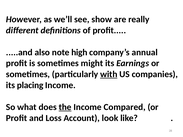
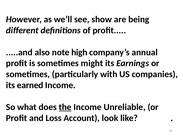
really: really -> being
with underline: present -> none
placing: placing -> earned
Compared: Compared -> Unreliable
